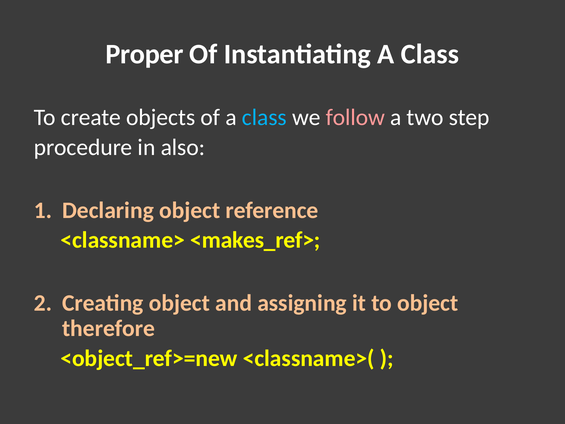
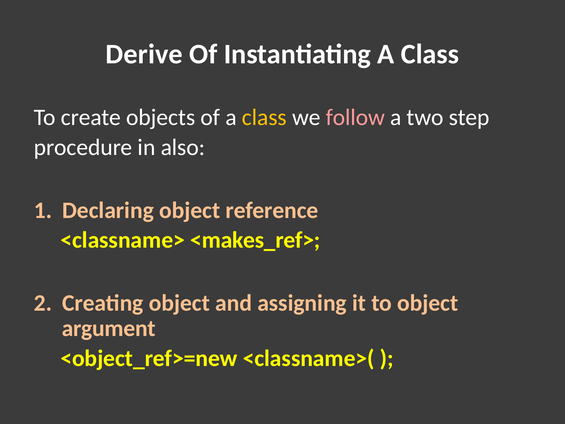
Proper: Proper -> Derive
class at (264, 117) colour: light blue -> yellow
therefore: therefore -> argument
